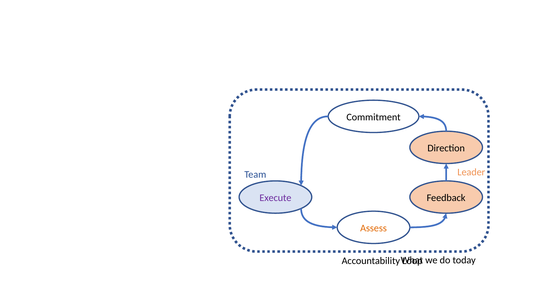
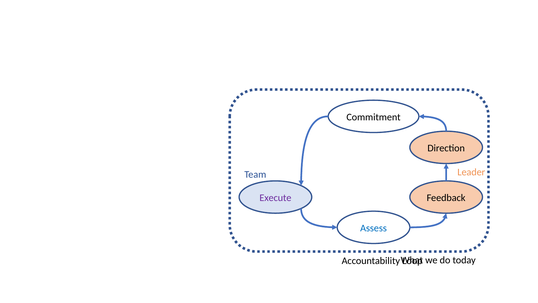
Assess colour: orange -> blue
